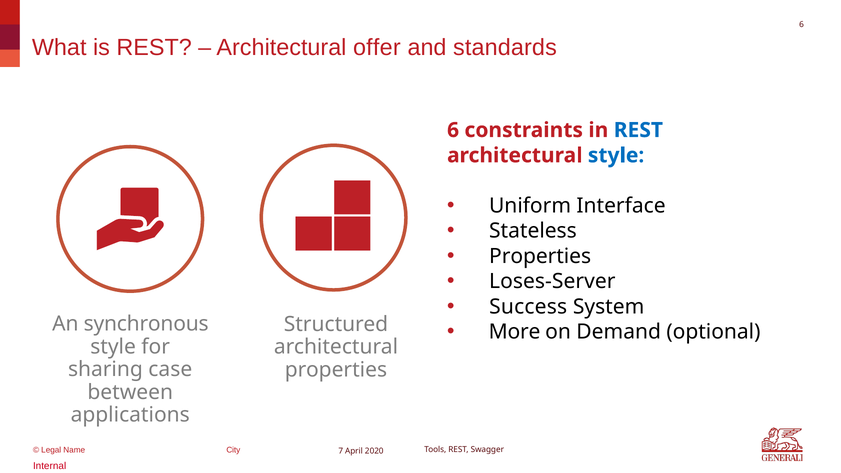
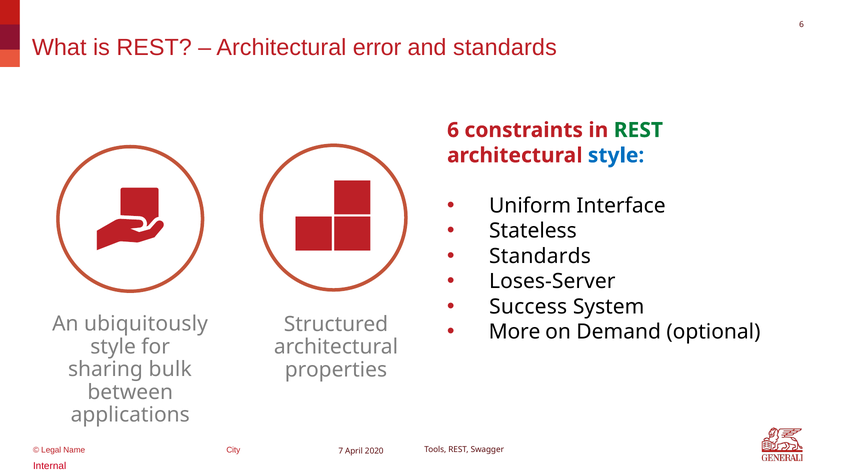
offer: offer -> error
REST at (638, 130) colour: blue -> green
Properties at (540, 256): Properties -> Standards
synchronous: synchronous -> ubiquitously
case: case -> bulk
